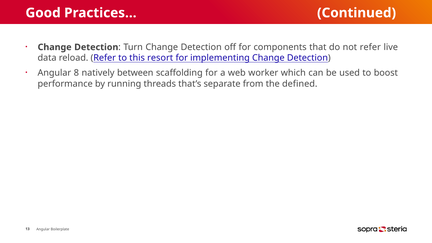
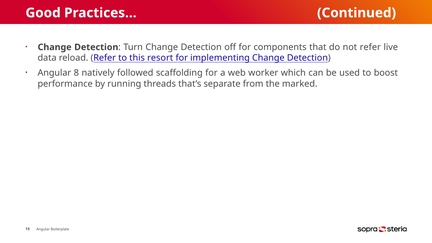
between: between -> followed
defined: defined -> marked
